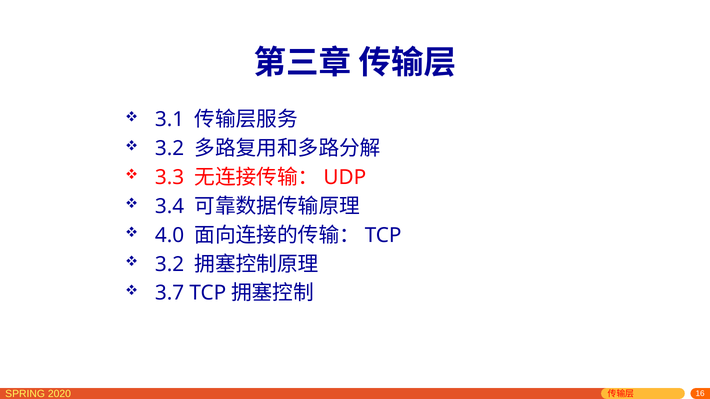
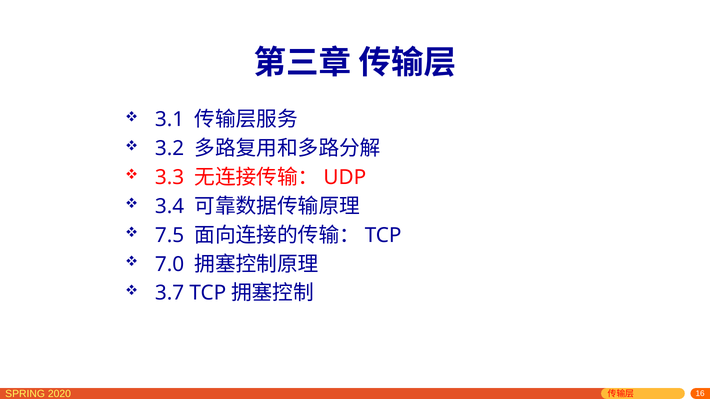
4.0: 4.0 -> 7.5
3.2 at (170, 264): 3.2 -> 7.0
